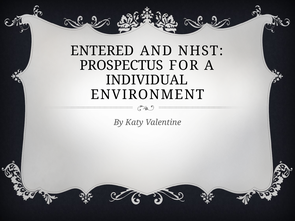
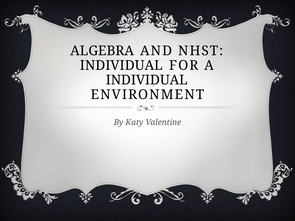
ENTERED: ENTERED -> ALGEBRA
PROSPECTUS at (121, 66): PROSPECTUS -> INDIVIDUAL
